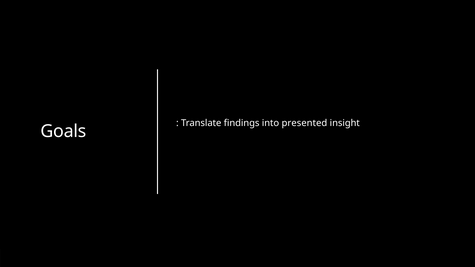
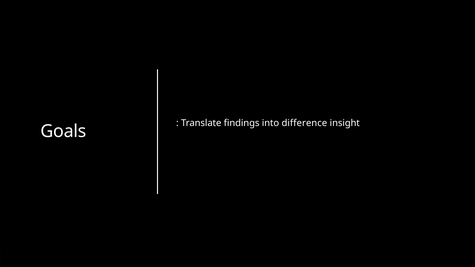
presented: presented -> difference
